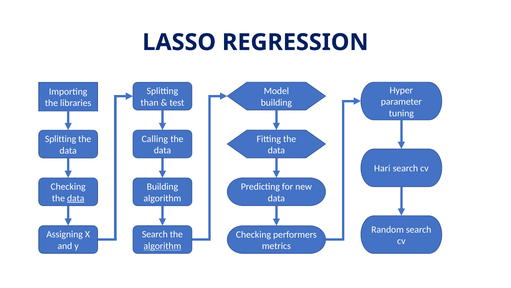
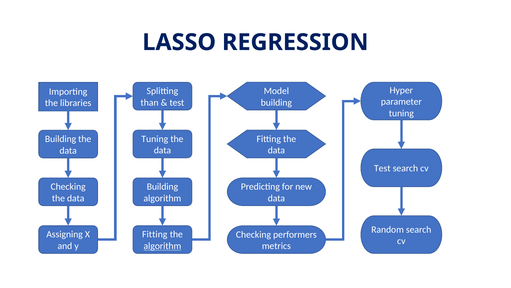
Calling at (155, 139): Calling -> Tuning
Splitting at (61, 139): Splitting -> Building
Hari at (382, 168): Hari -> Test
data at (76, 198) underline: present -> none
Search at (155, 234): Search -> Fitting
